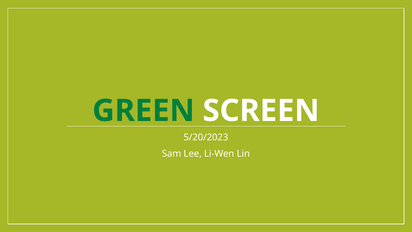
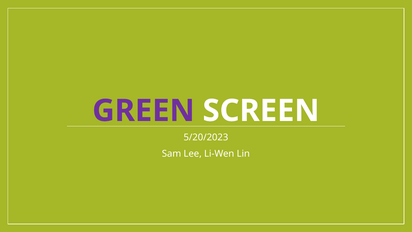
GREEN colour: green -> purple
